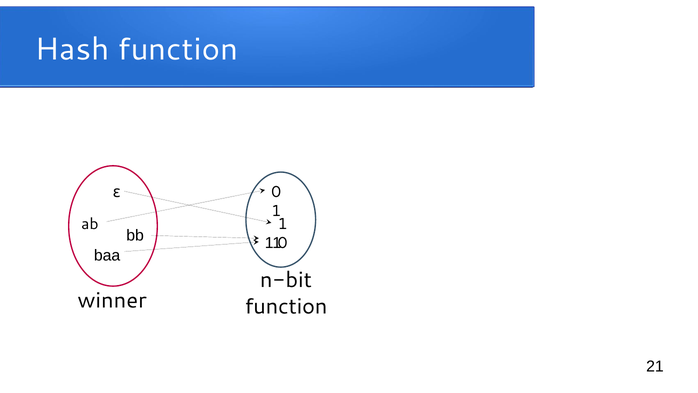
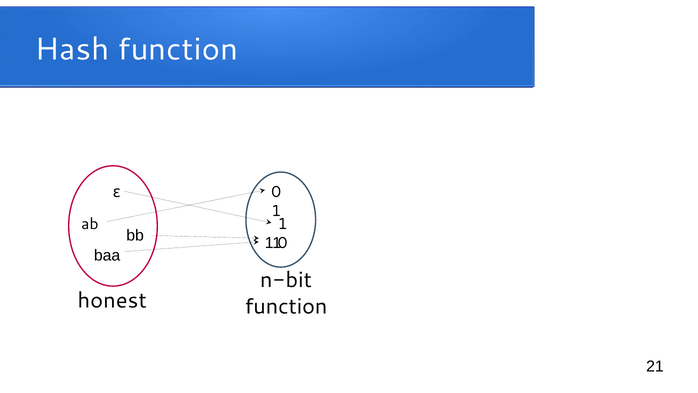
winner: winner -> honest
